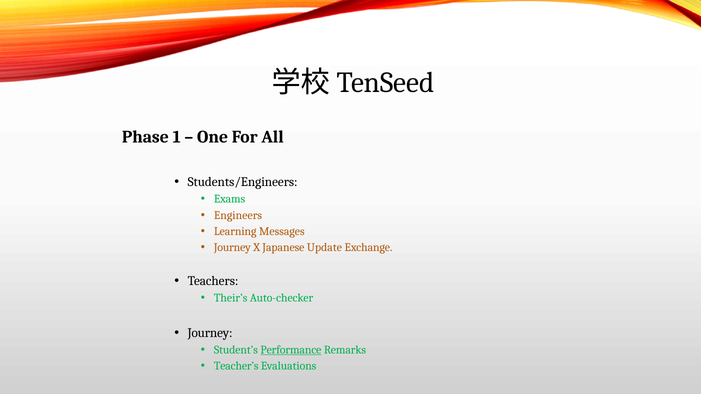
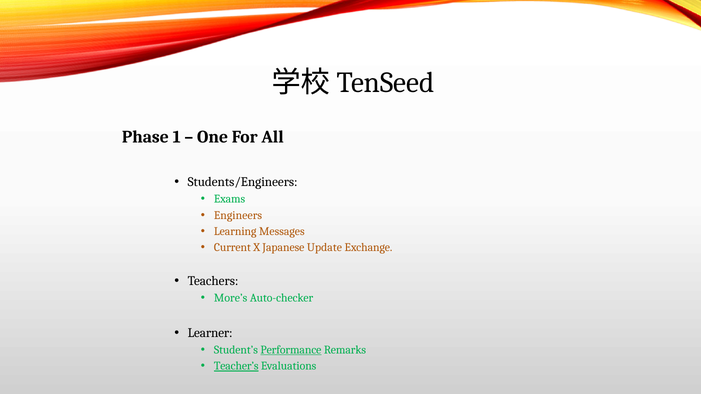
Journey at (232, 248): Journey -> Current
Their’s: Their’s -> More’s
Journey at (210, 333): Journey -> Learner
Teacher’s underline: none -> present
